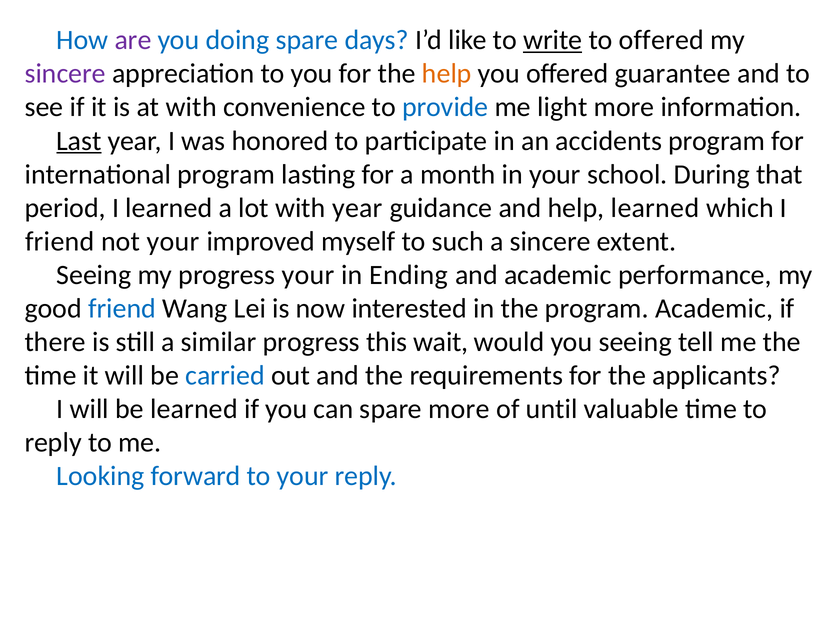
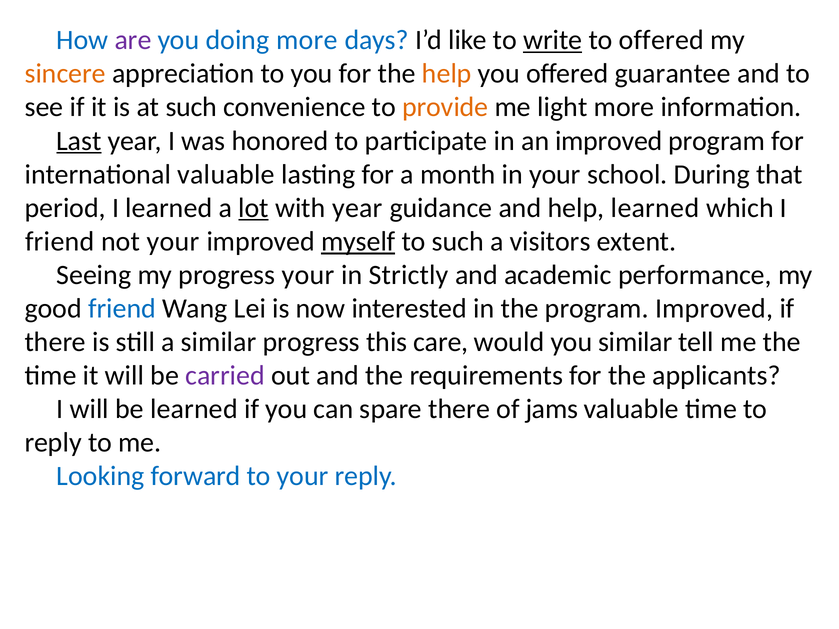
doing spare: spare -> more
sincere at (65, 74) colour: purple -> orange
at with: with -> such
provide colour: blue -> orange
an accidents: accidents -> improved
international program: program -> valuable
lot underline: none -> present
myself underline: none -> present
a sincere: sincere -> visitors
Ending: Ending -> Strictly
program Academic: Academic -> Improved
wait: wait -> care
you seeing: seeing -> similar
carried colour: blue -> purple
spare more: more -> there
until: until -> jams
